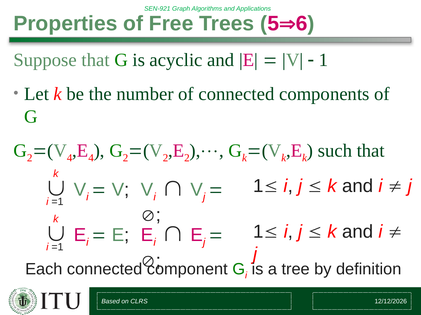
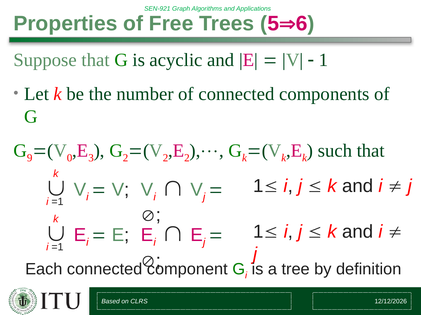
2 at (30, 158): 2 -> 9
V 4: 4 -> 0
4 at (91, 158): 4 -> 3
